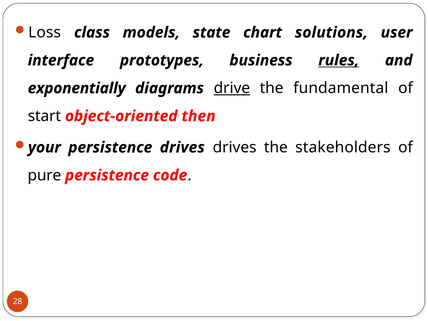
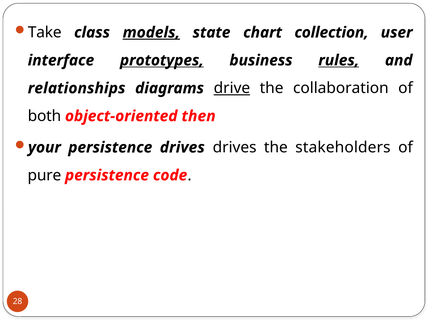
Loss: Loss -> Take
models underline: none -> present
solutions: solutions -> collection
prototypes underline: none -> present
exponentially: exponentially -> relationships
fundamental: fundamental -> collaboration
start: start -> both
